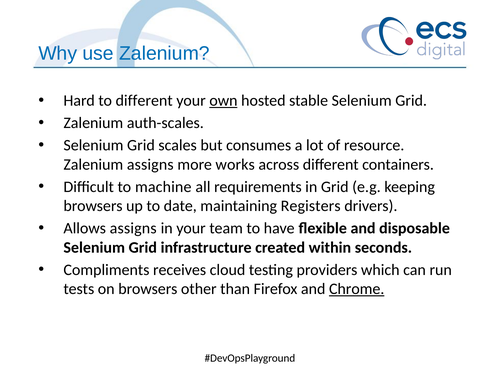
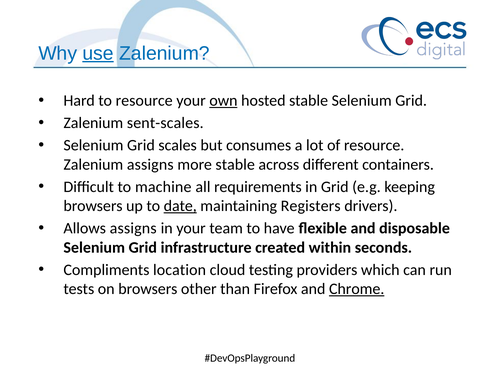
use underline: none -> present
to different: different -> resource
auth-scales: auth-scales -> sent-scales
more works: works -> stable
date underline: none -> present
receives: receives -> location
